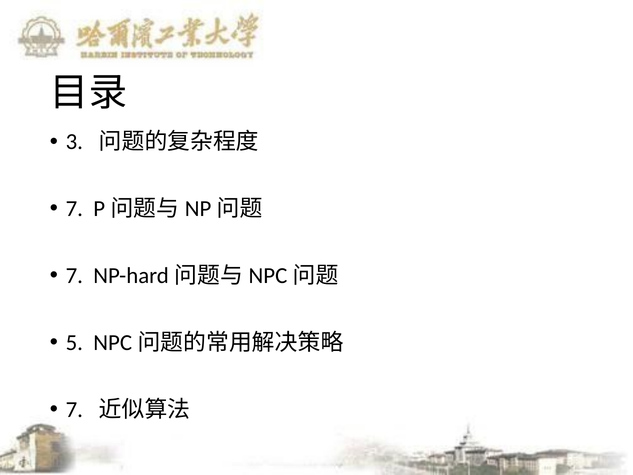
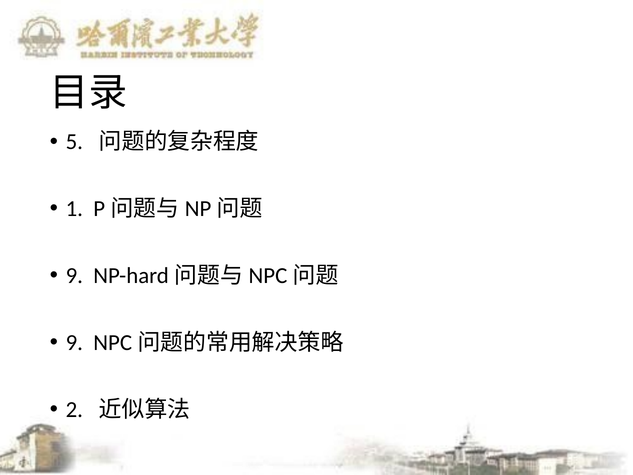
3: 3 -> 5
7 at (74, 209): 7 -> 1
7 at (74, 276): 7 -> 9
5 at (74, 343): 5 -> 9
7 at (74, 409): 7 -> 2
